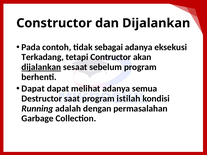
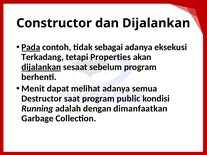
Pada underline: none -> present
Contructor: Contructor -> Properties
Dapat at (33, 89): Dapat -> Menit
istilah: istilah -> public
permasalahan: permasalahan -> dimanfaatkan
